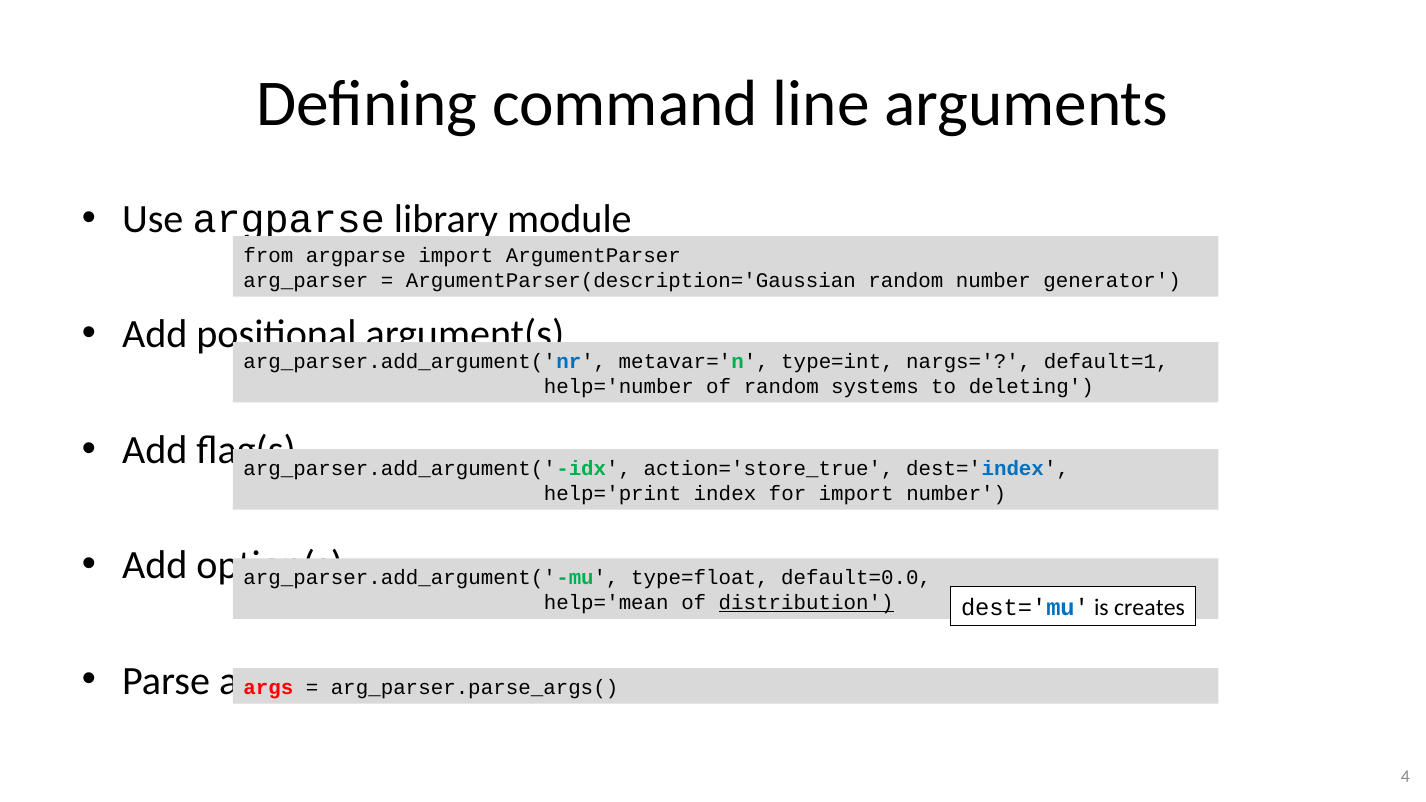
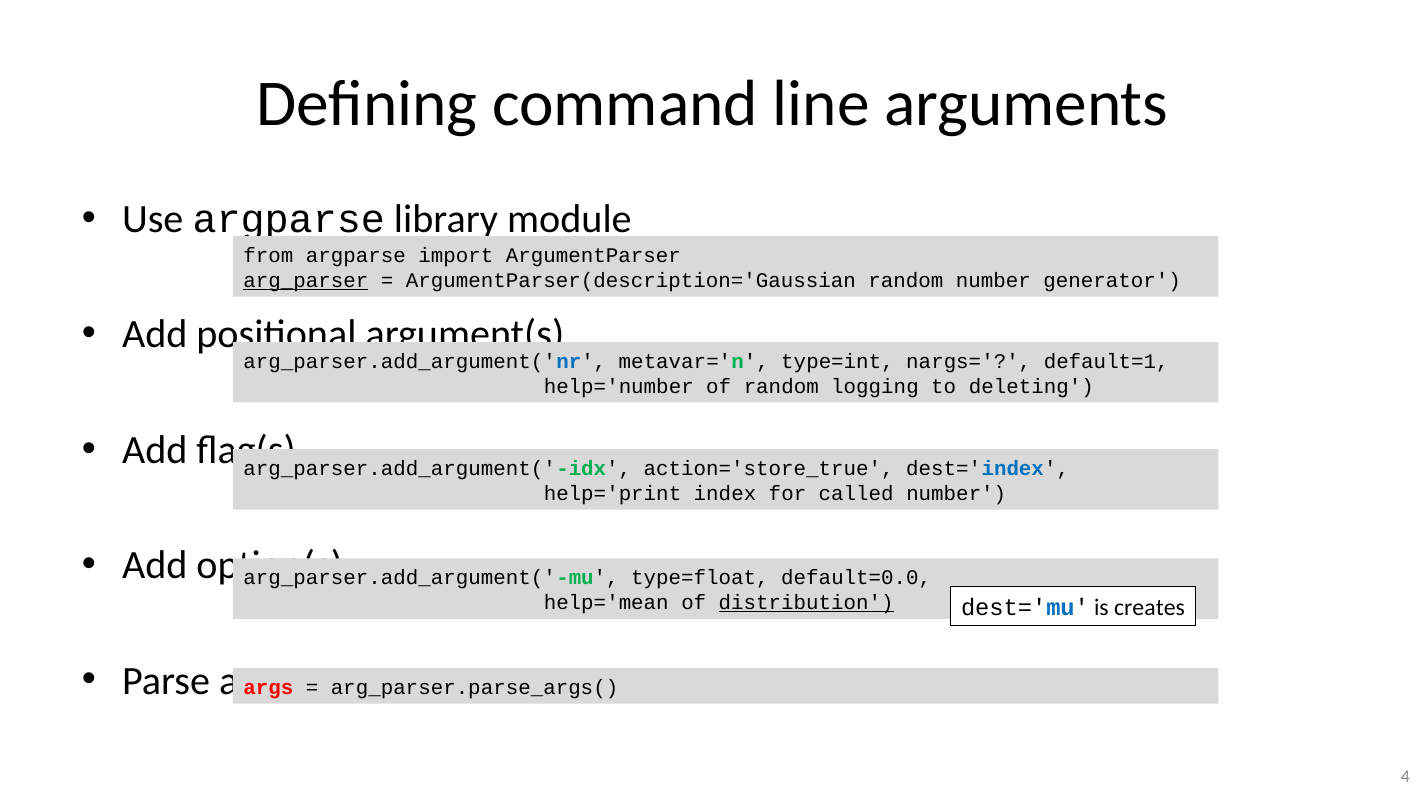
arg_parser underline: none -> present
systems: systems -> logging
for import: import -> called
